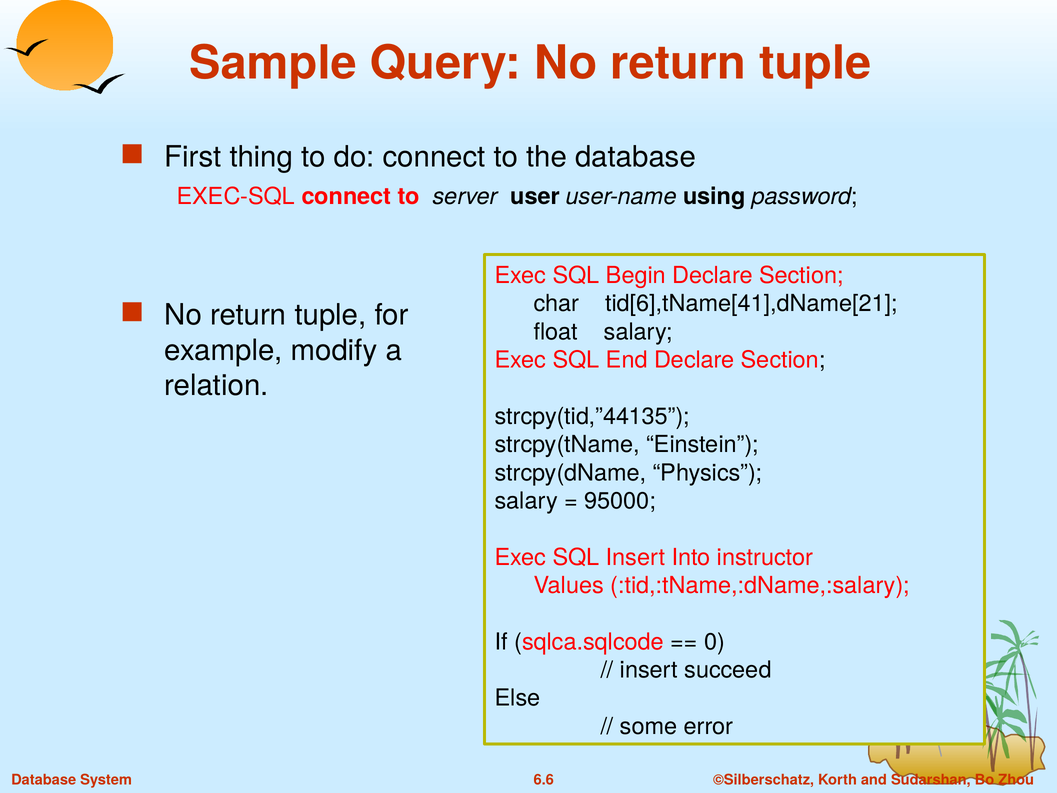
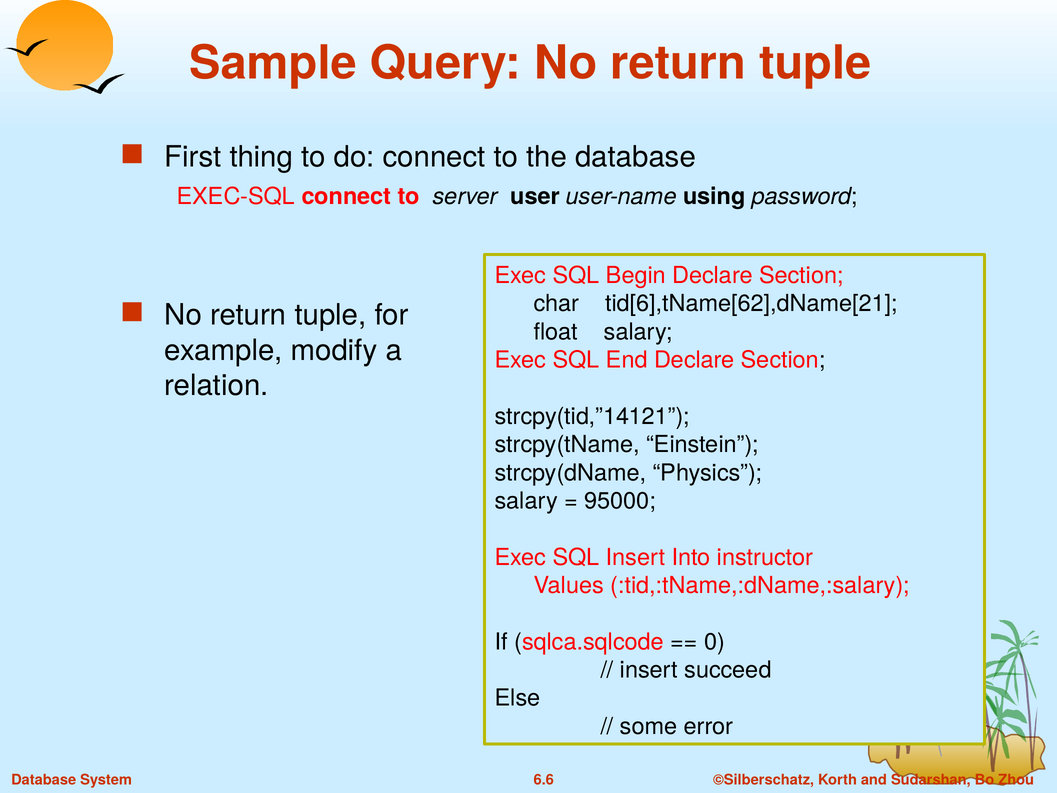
tid[6],tName[41],dName[21: tid[6],tName[41],dName[21 -> tid[6],tName[62],dName[21
strcpy(tid,”44135: strcpy(tid,”44135 -> strcpy(tid,”14121
